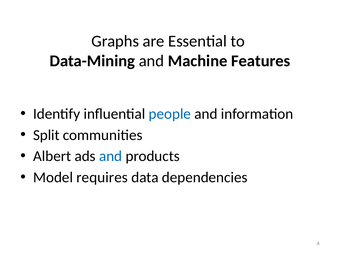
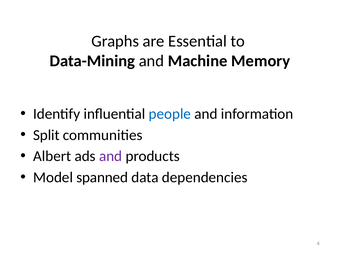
Features: Features -> Memory
and at (111, 156) colour: blue -> purple
requires: requires -> spanned
